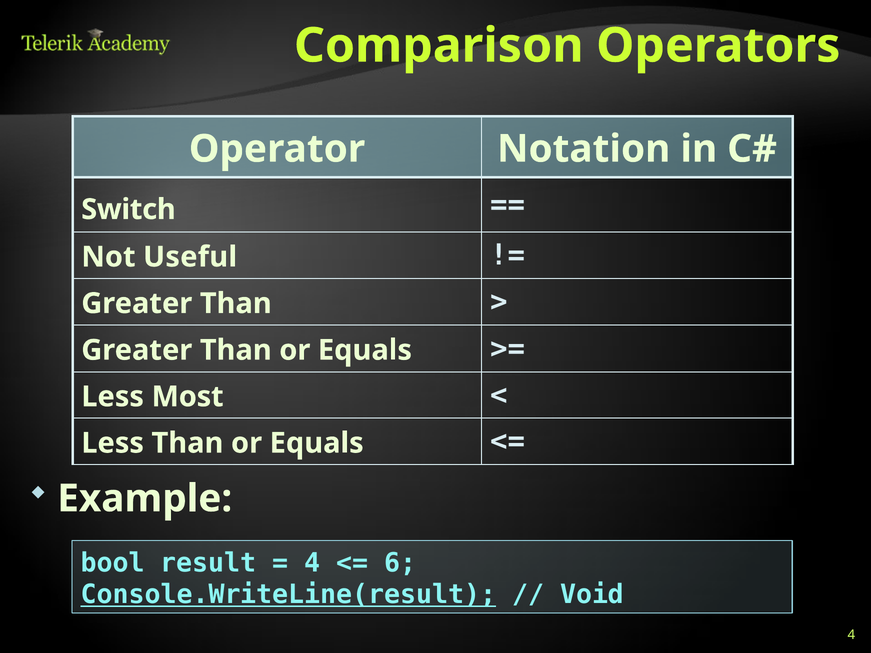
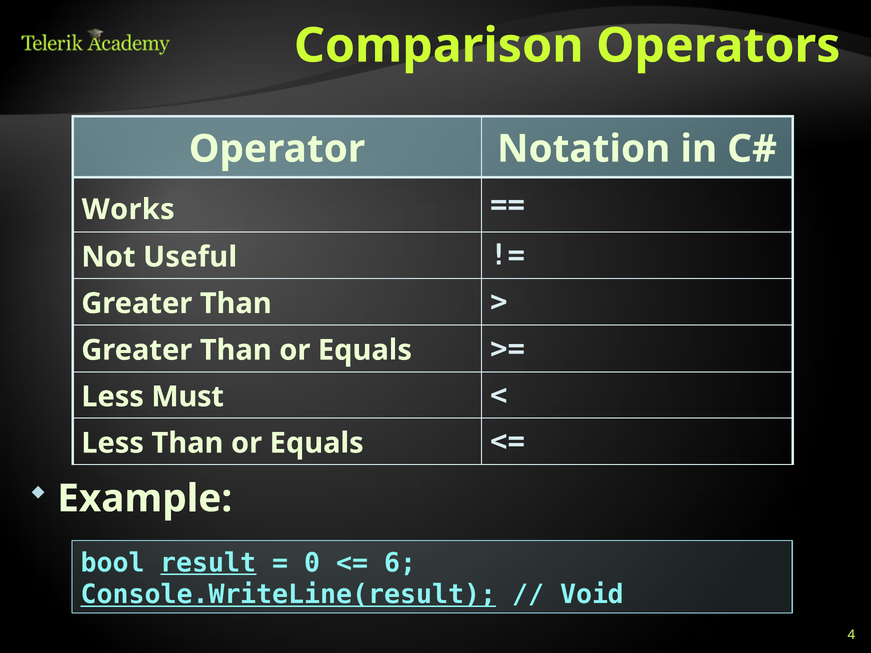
Switch: Switch -> Works
Most: Most -> Must
result underline: none -> present
4 at (312, 563): 4 -> 0
